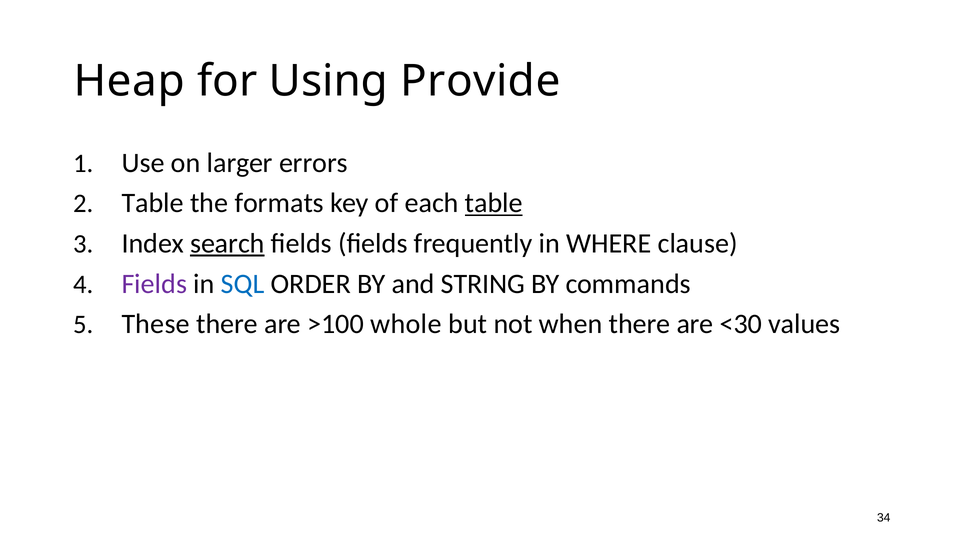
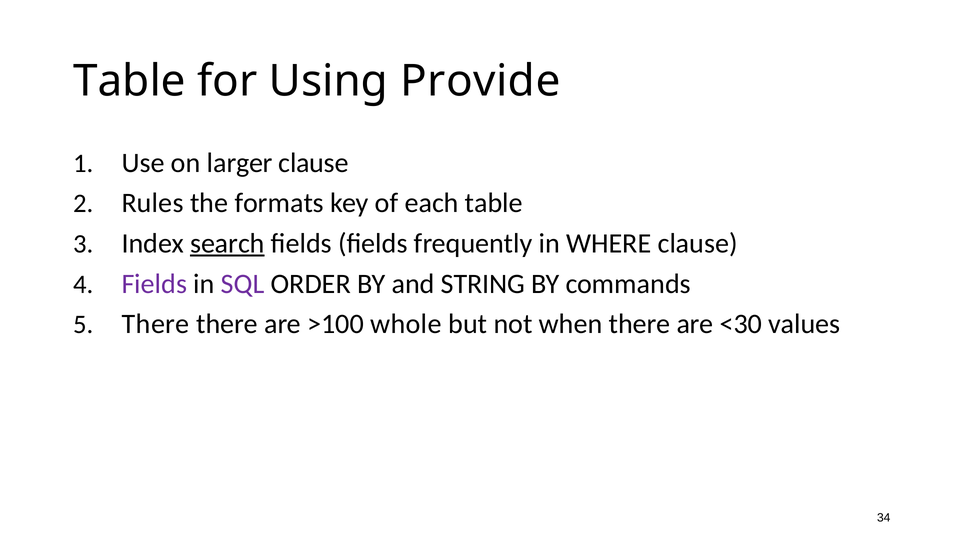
Heap at (129, 81): Heap -> Table
larger errors: errors -> clause
Table at (153, 203): Table -> Rules
table at (494, 203) underline: present -> none
SQL colour: blue -> purple
These at (156, 324): These -> There
